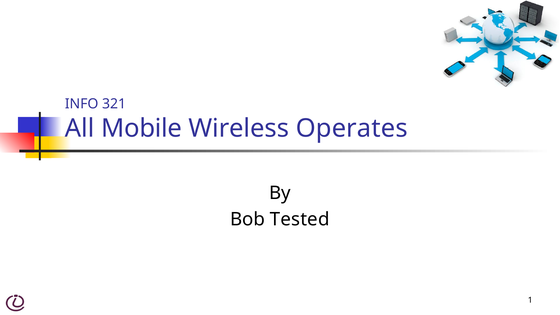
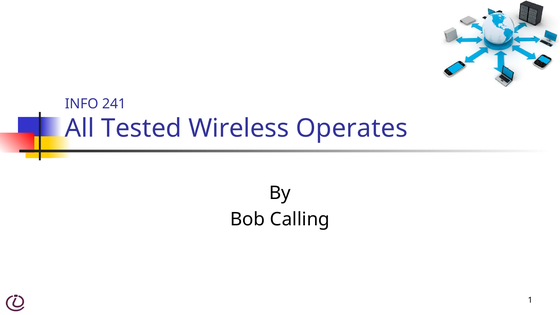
321: 321 -> 241
Mobile: Mobile -> Tested
Tested: Tested -> Calling
